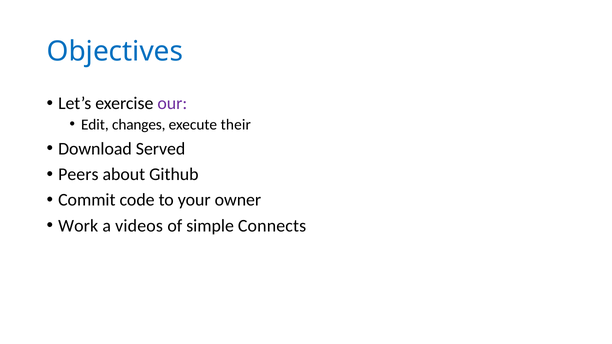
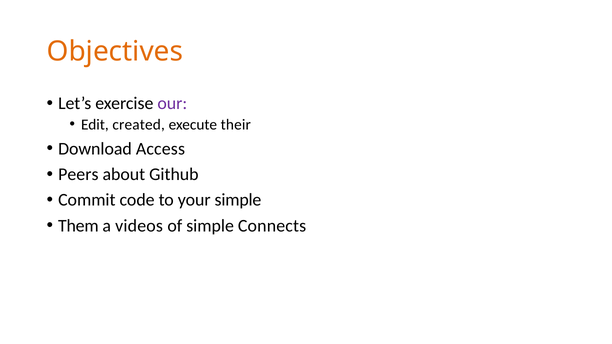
Objectives colour: blue -> orange
changes: changes -> created
Served: Served -> Access
your owner: owner -> simple
Work: Work -> Them
